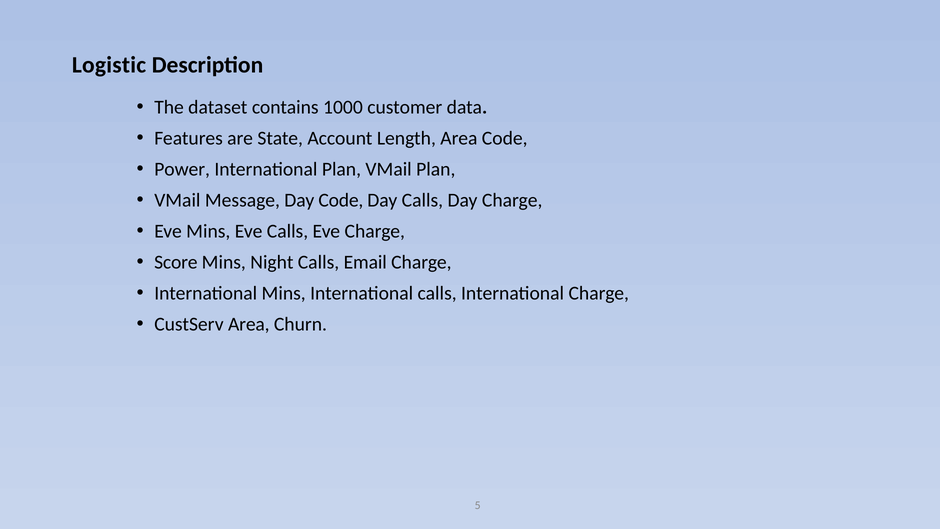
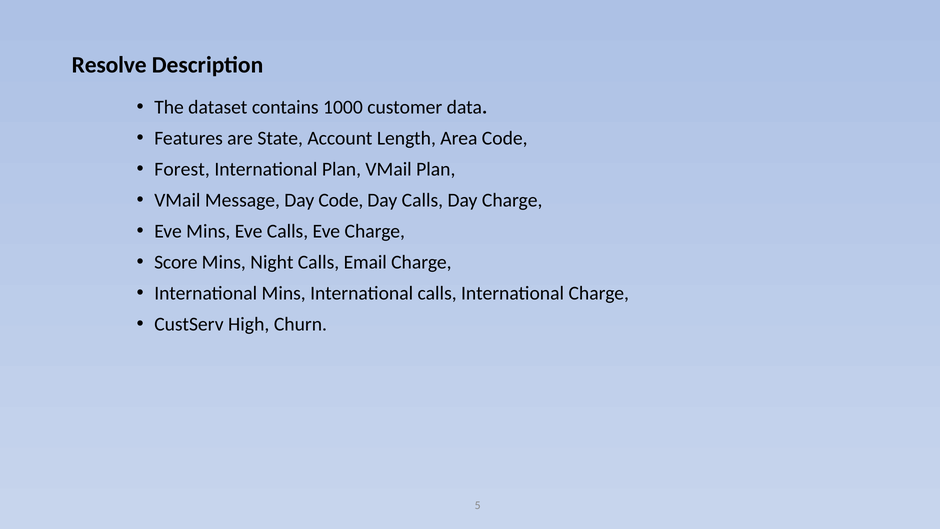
Logistic: Logistic -> Resolve
Power: Power -> Forest
CustServ Area: Area -> High
